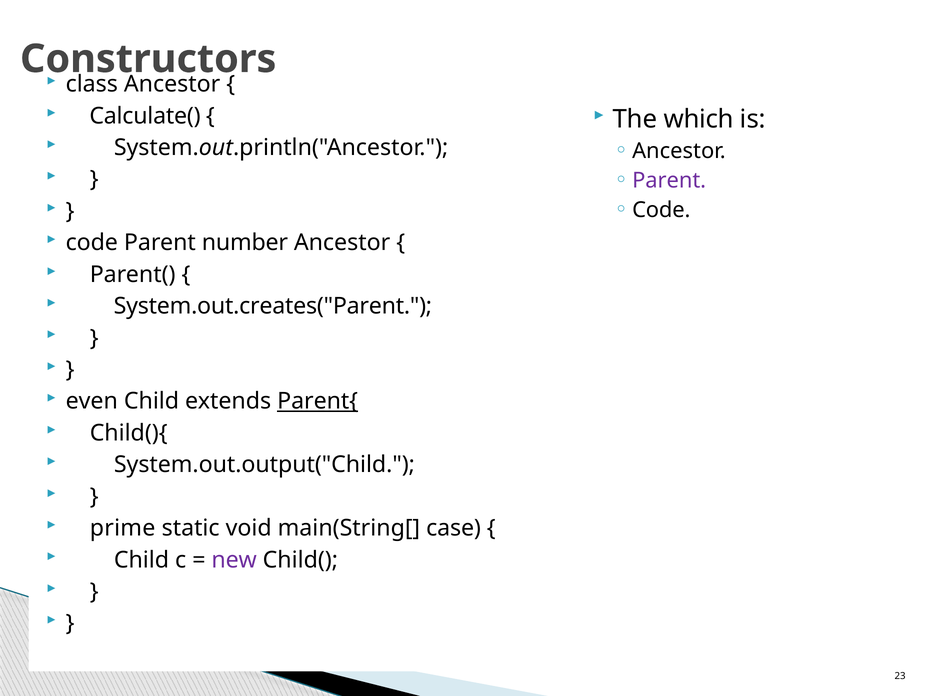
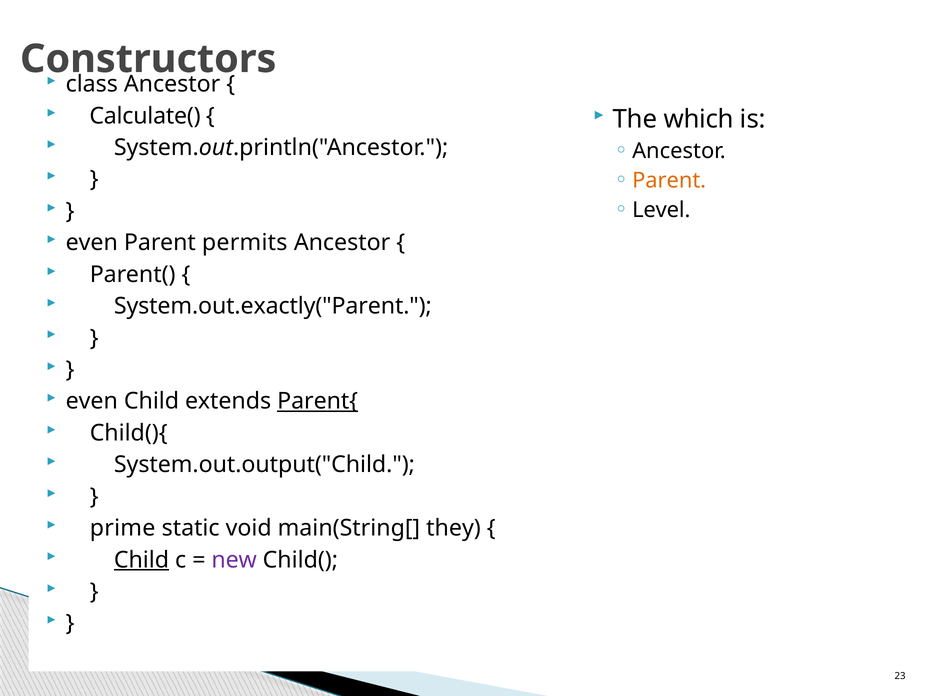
Parent at (669, 180) colour: purple -> orange
Code at (661, 210): Code -> Level
code at (92, 243): code -> even
number: number -> permits
System.out.creates("Parent: System.out.creates("Parent -> System.out.exactly("Parent
case: case -> they
Child at (141, 560) underline: none -> present
